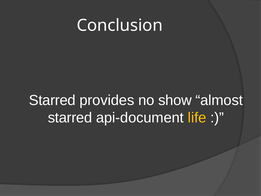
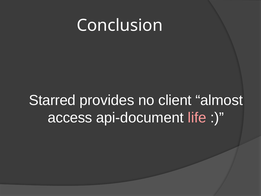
show: show -> client
starred at (70, 118): starred -> access
life colour: yellow -> pink
